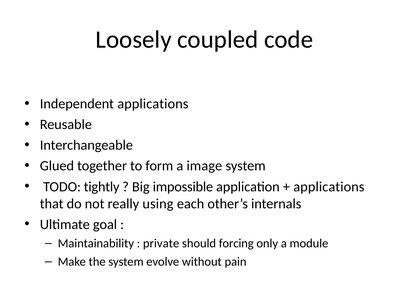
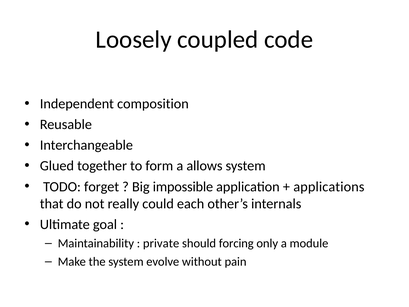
Independent applications: applications -> composition
image: image -> allows
tightly: tightly -> forget
using: using -> could
